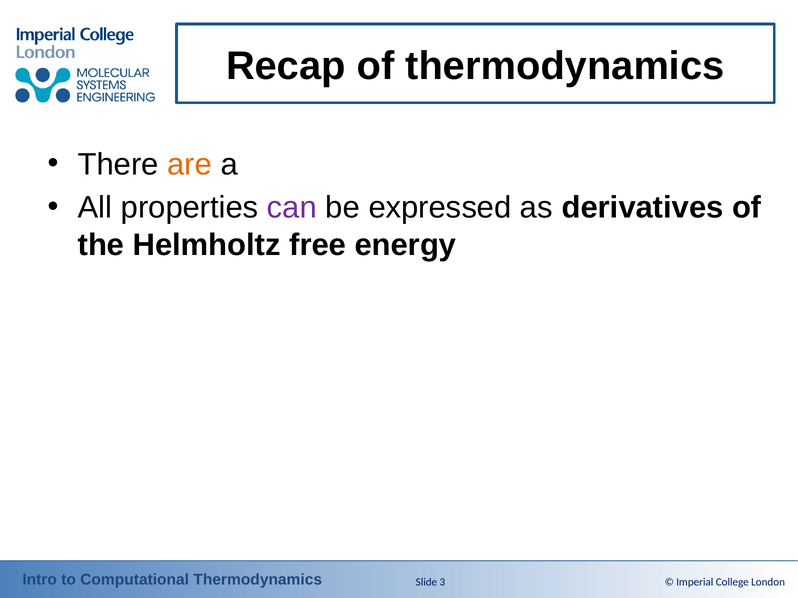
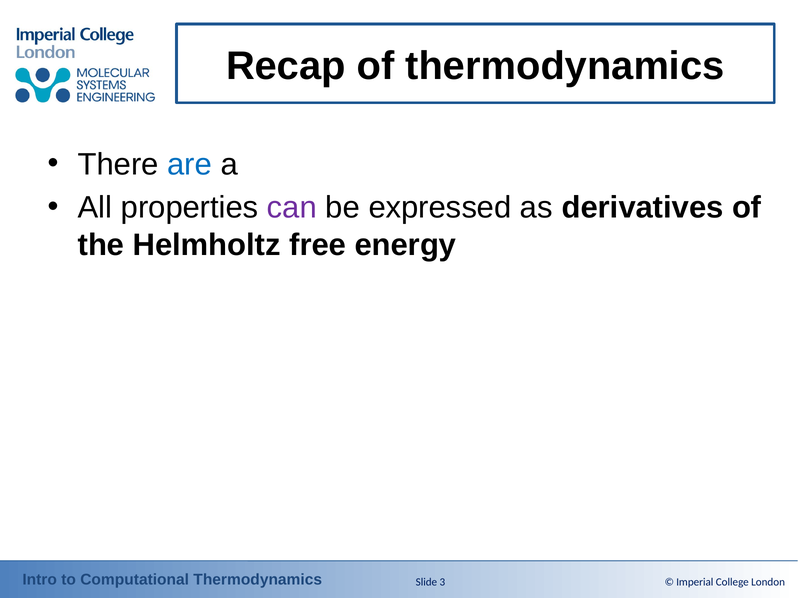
are colour: orange -> blue
